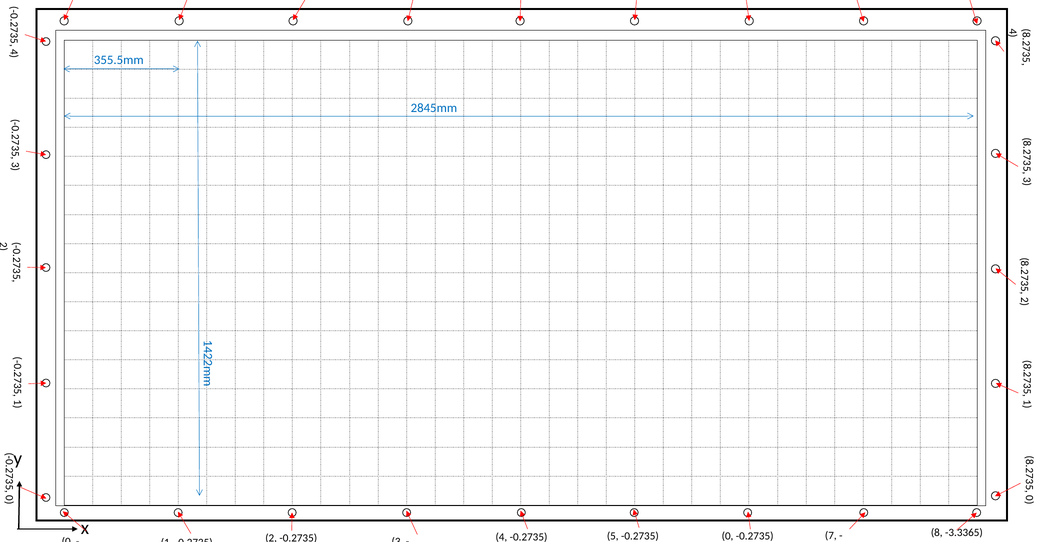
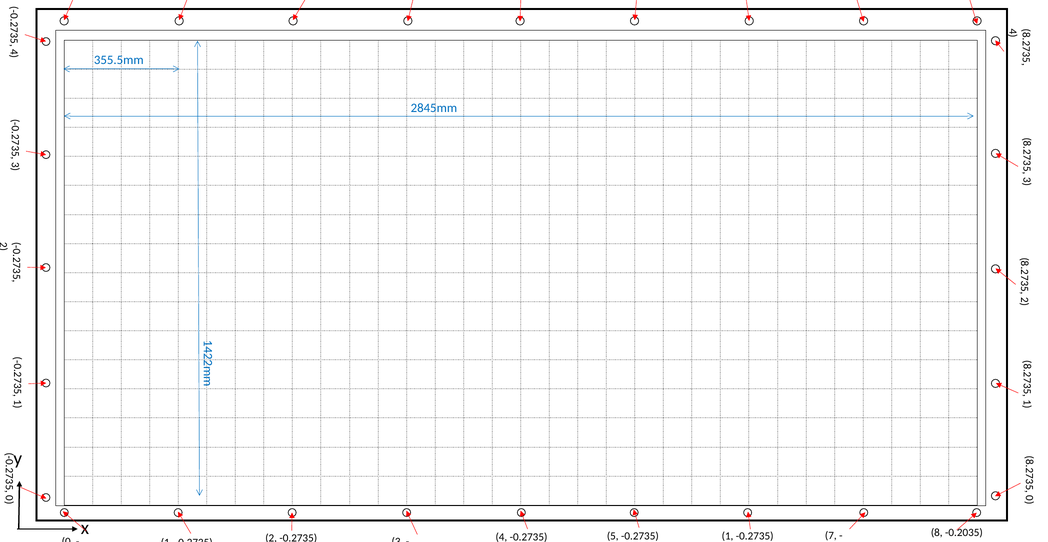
-3.3365: -3.3365 -> -0.2035
0 at (728, 536): 0 -> 1
